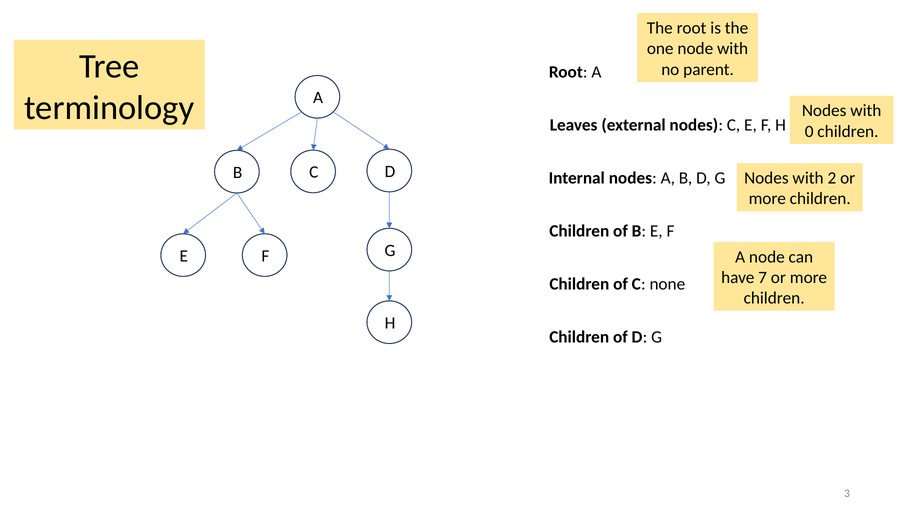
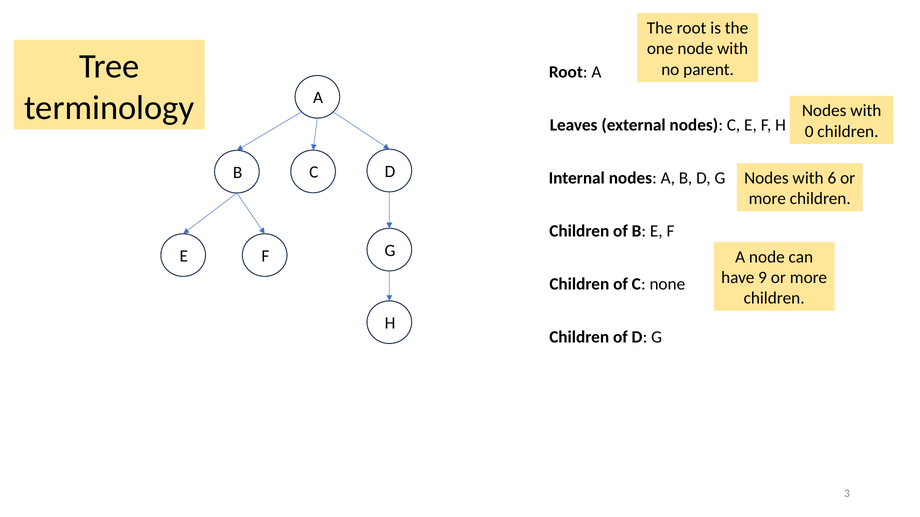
2: 2 -> 6
7: 7 -> 9
